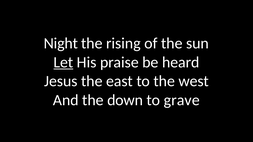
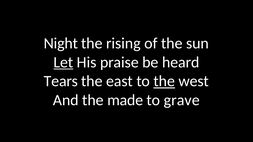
Jesus: Jesus -> Tears
the at (164, 81) underline: none -> present
down: down -> made
